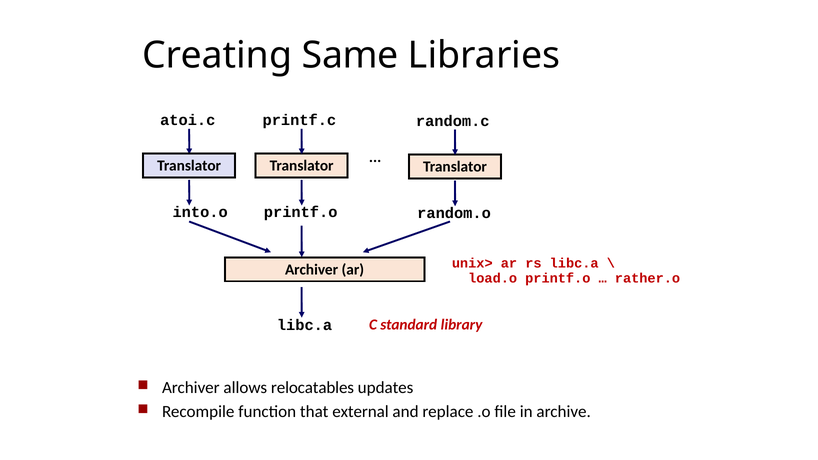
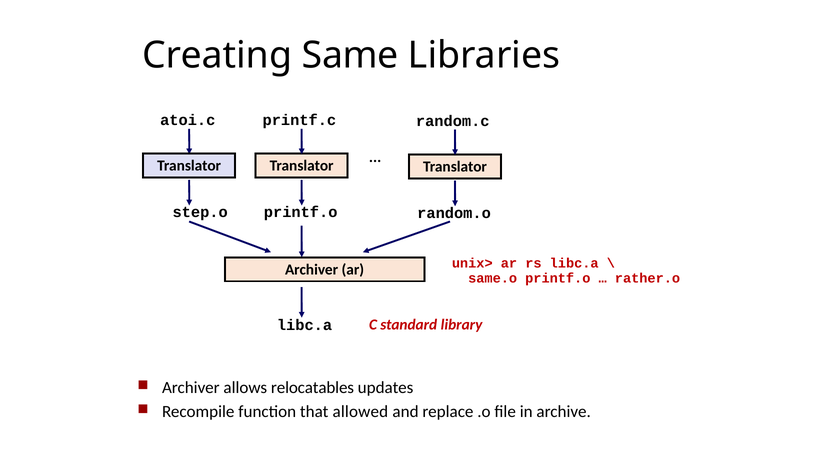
into.o: into.o -> step.o
load.o: load.o -> same.o
external: external -> allowed
